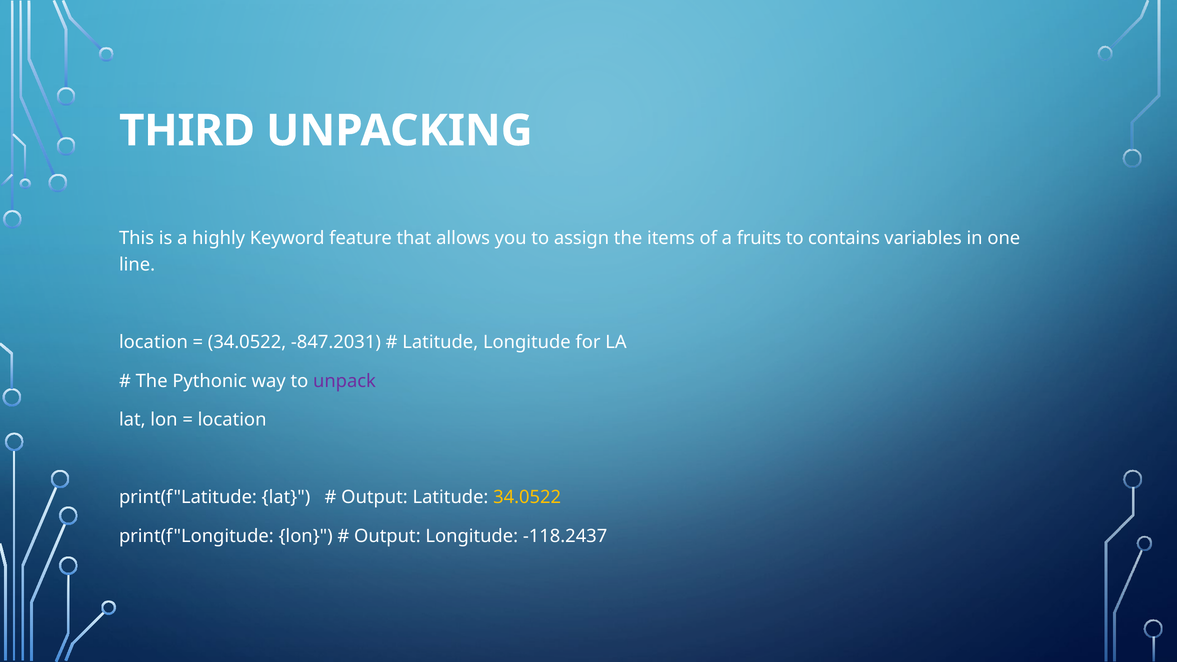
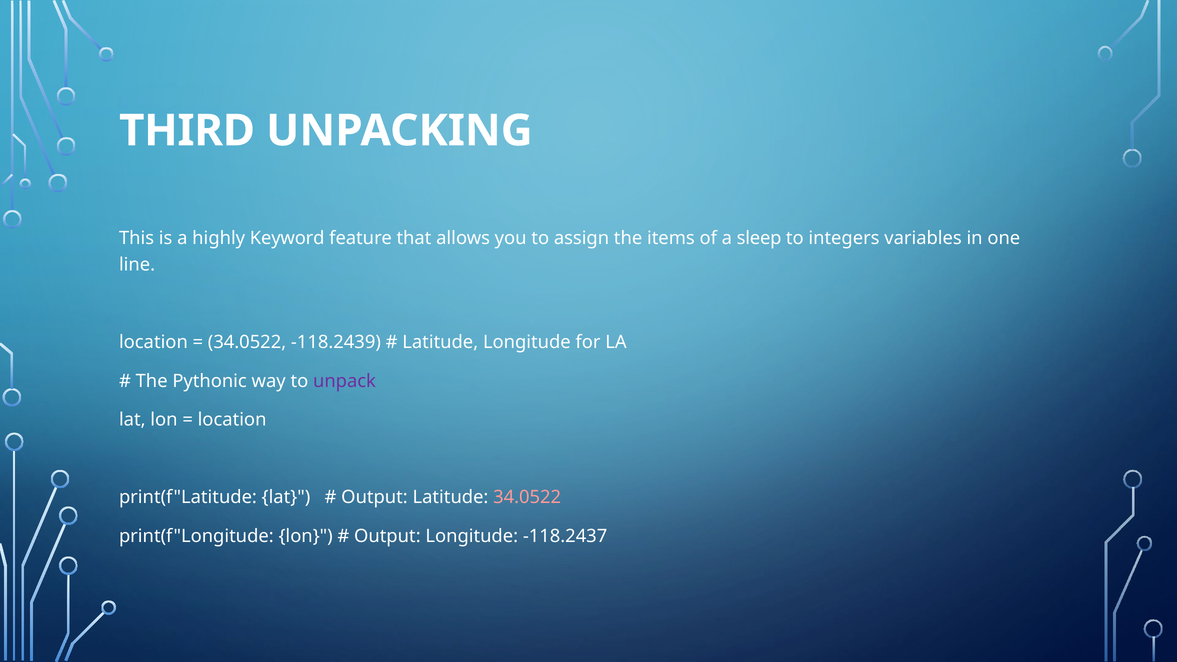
fruits: fruits -> sleep
contains: contains -> integers
-847.2031: -847.2031 -> -118.2439
34.0522 at (527, 497) colour: yellow -> pink
